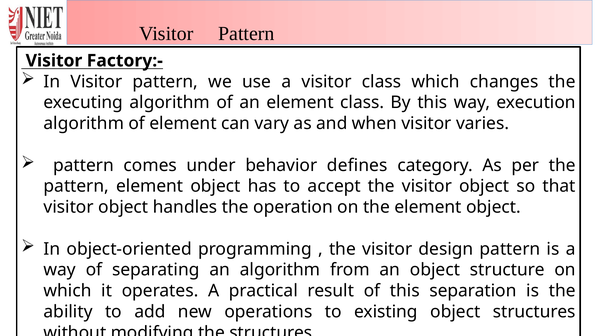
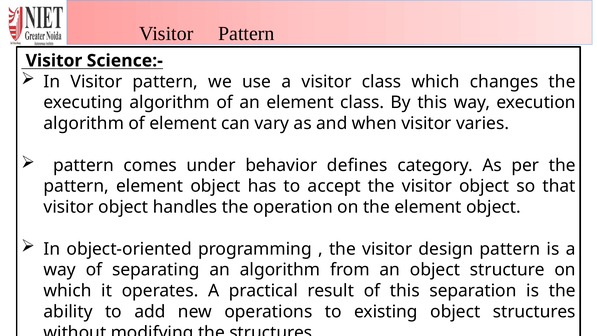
Factory:-: Factory:- -> Science:-
